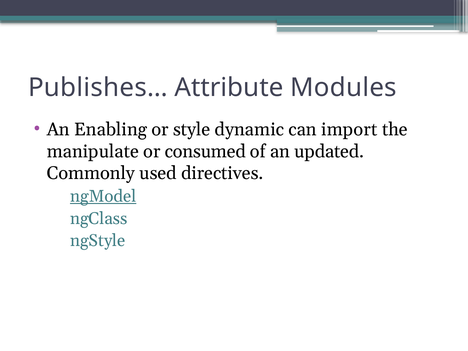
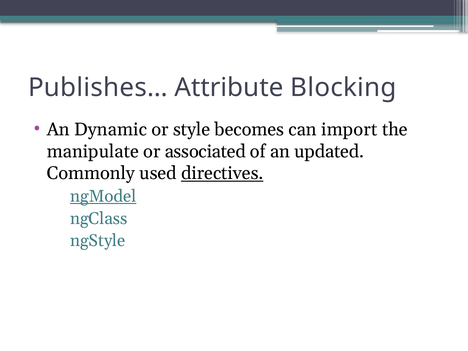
Modules: Modules -> Blocking
Enabling: Enabling -> Dynamic
dynamic: dynamic -> becomes
consumed: consumed -> associated
directives underline: none -> present
